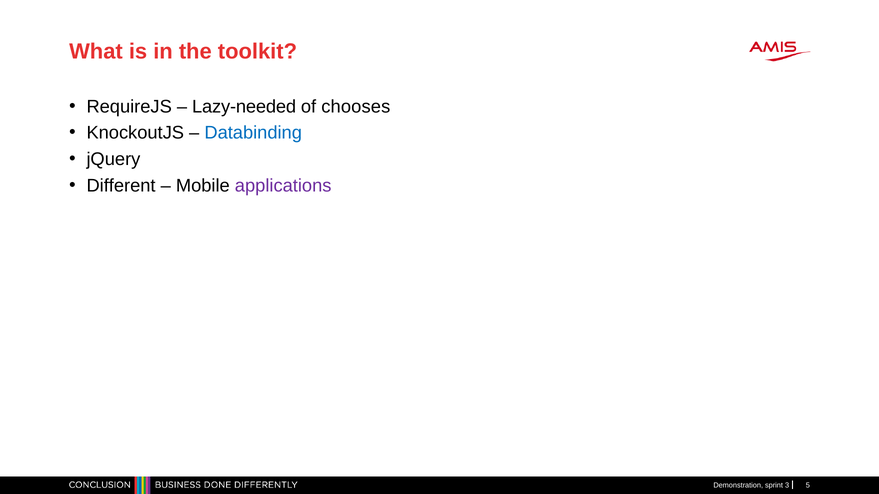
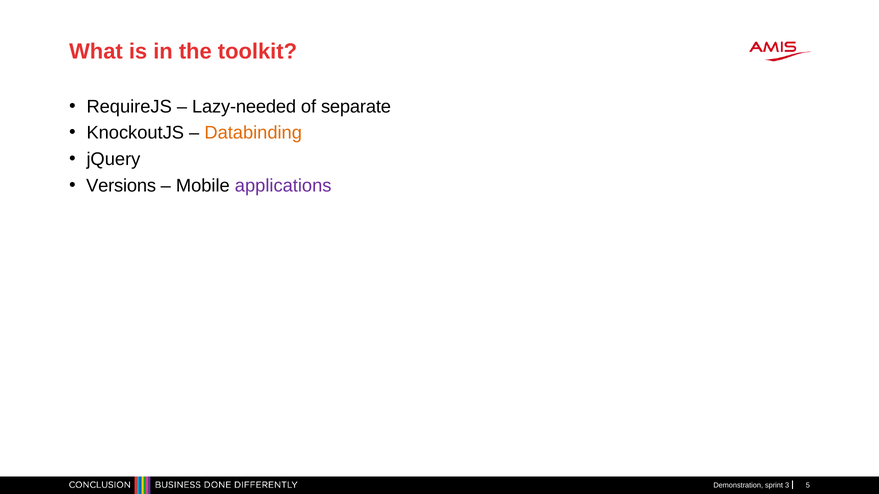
chooses: chooses -> separate
Databinding colour: blue -> orange
Different: Different -> Versions
